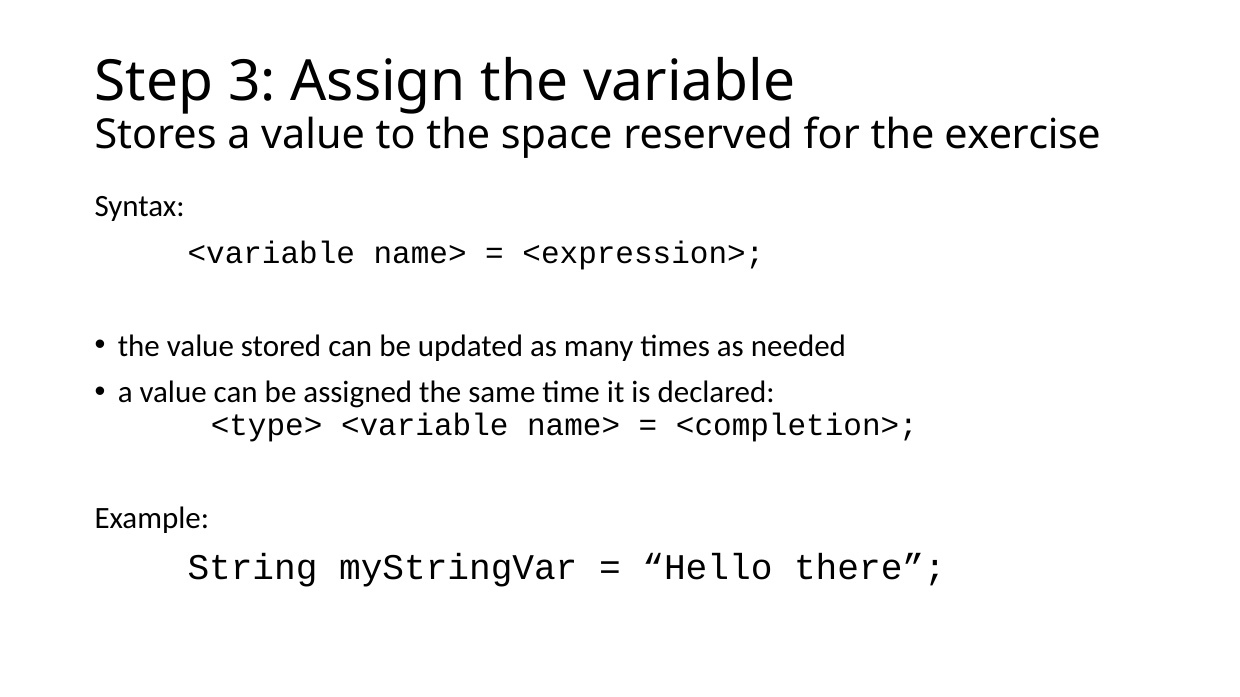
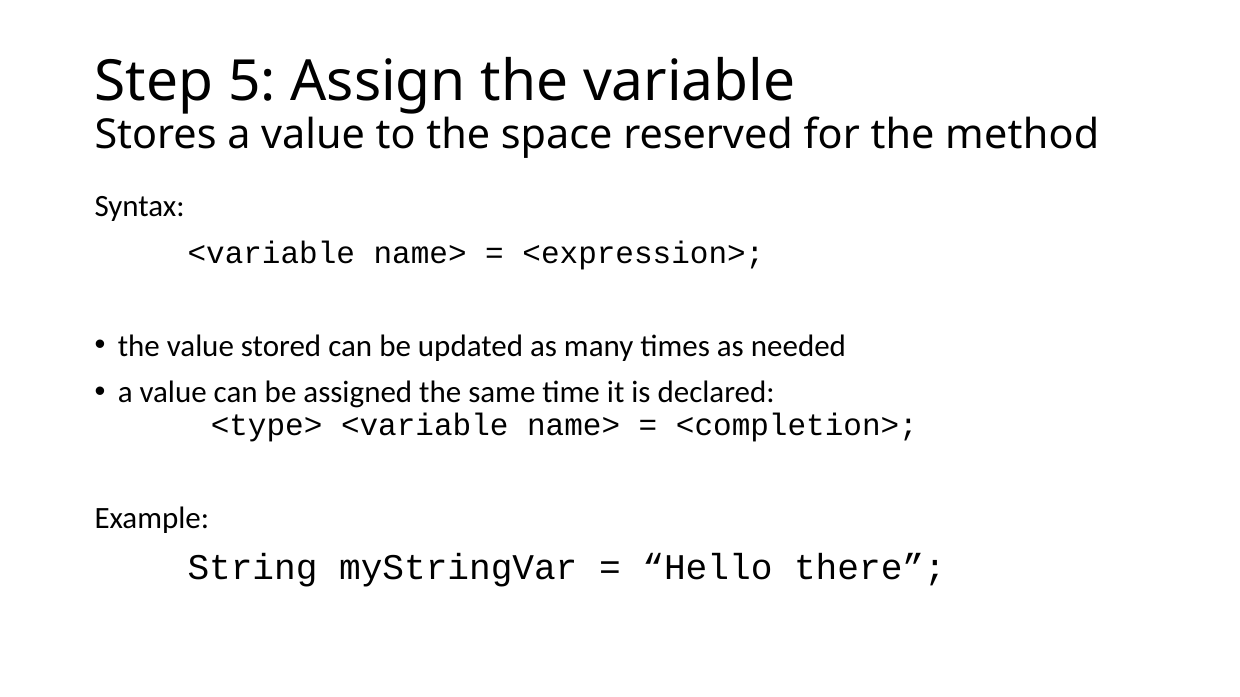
3: 3 -> 5
exercise: exercise -> method
